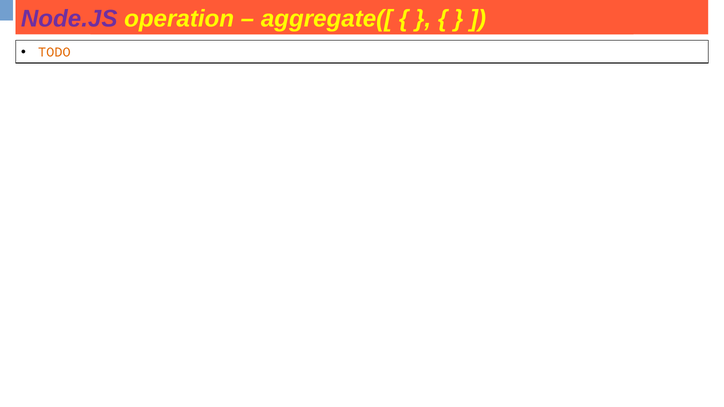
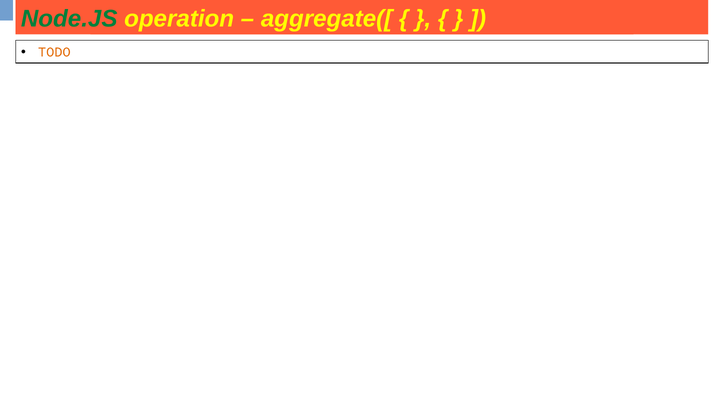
Node.JS colour: purple -> green
